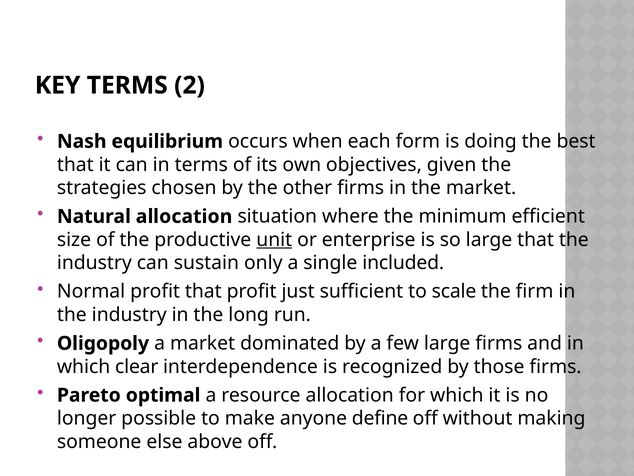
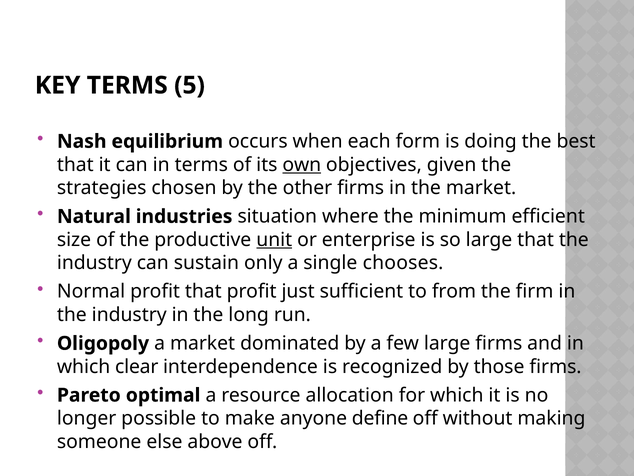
2: 2 -> 5
own underline: none -> present
Natural allocation: allocation -> industries
included: included -> chooses
scale: scale -> from
